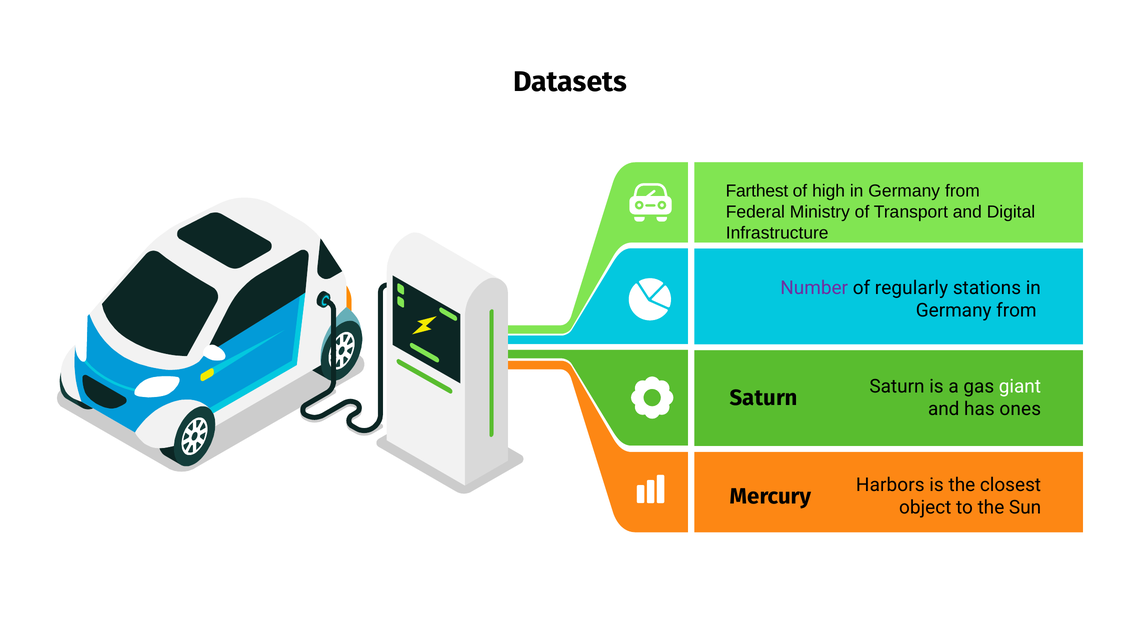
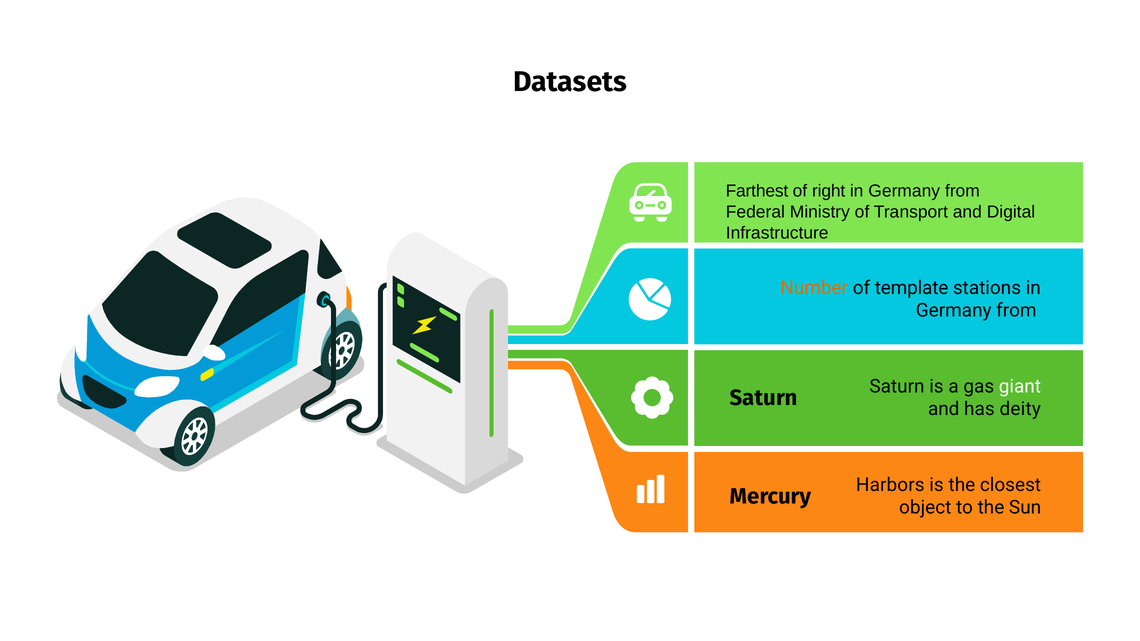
high: high -> right
Number colour: purple -> orange
regularly: regularly -> template
ones: ones -> deity
